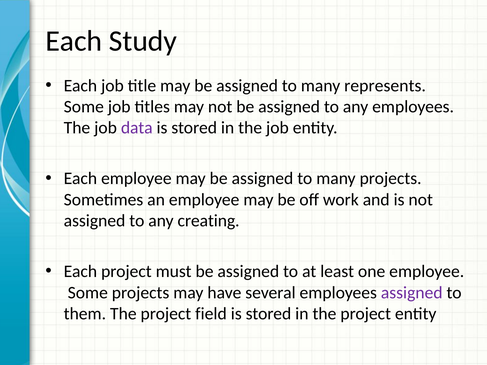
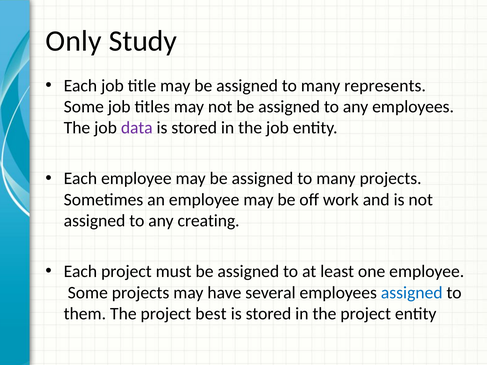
Each at (74, 41): Each -> Only
assigned at (412, 293) colour: purple -> blue
field: field -> best
